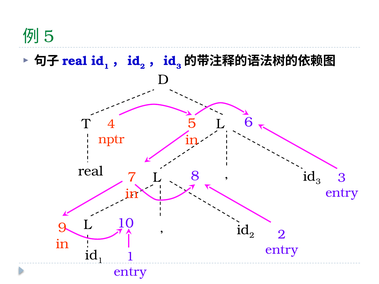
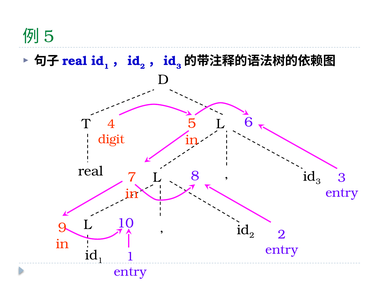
nptr: nptr -> digit
